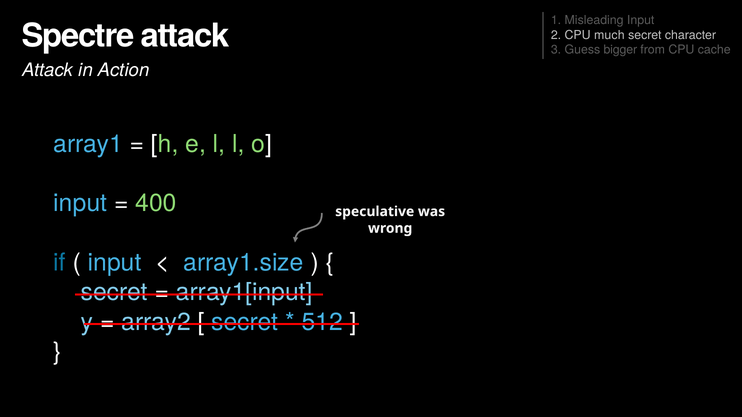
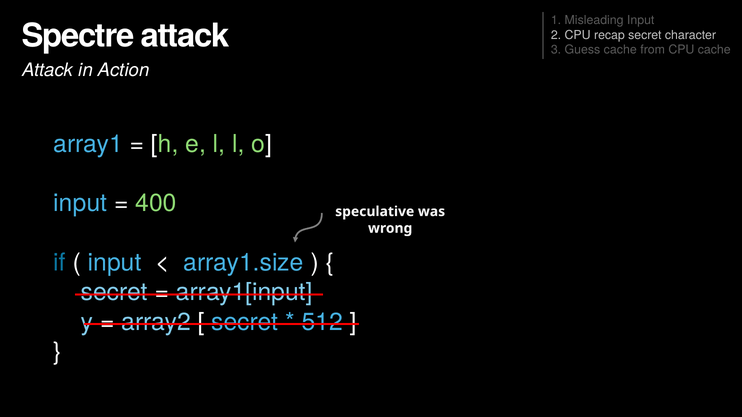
much: much -> recap
Guess bigger: bigger -> cache
